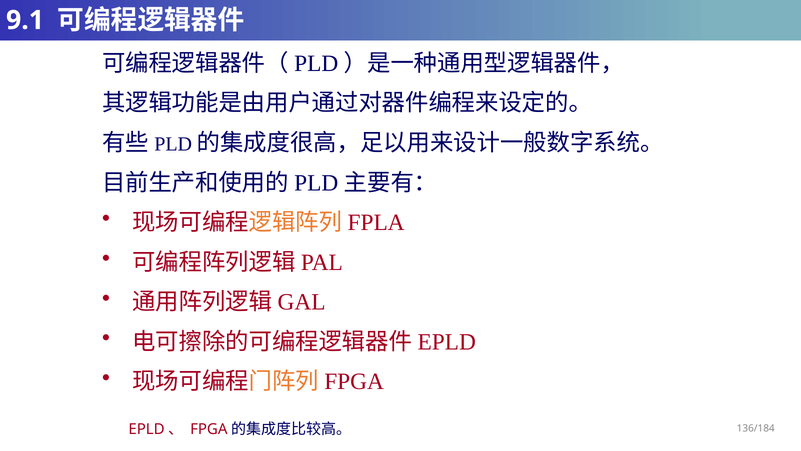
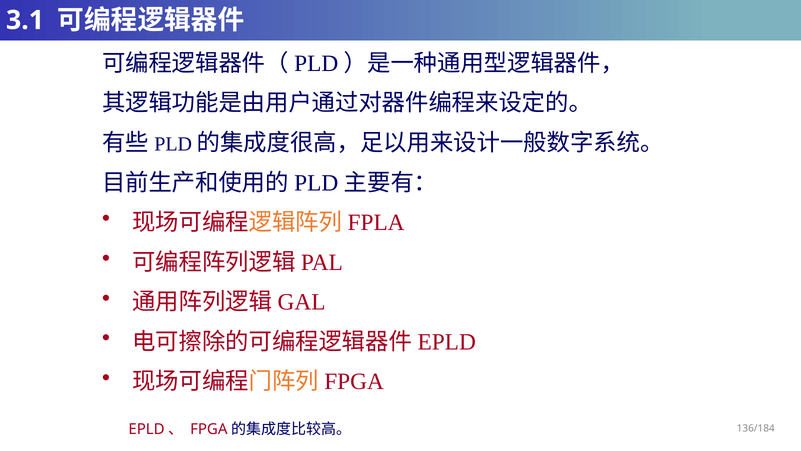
9.1: 9.1 -> 3.1
